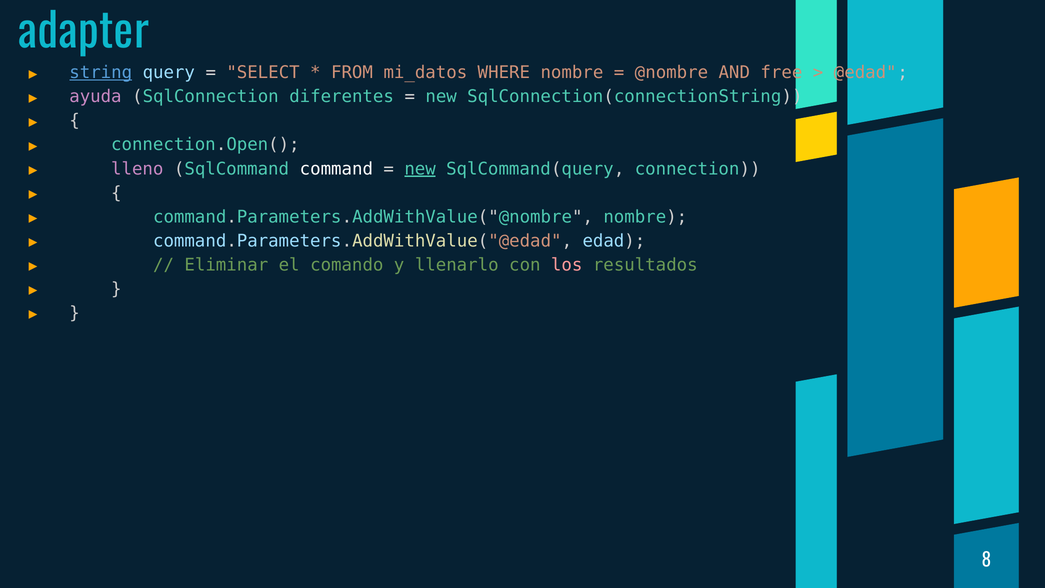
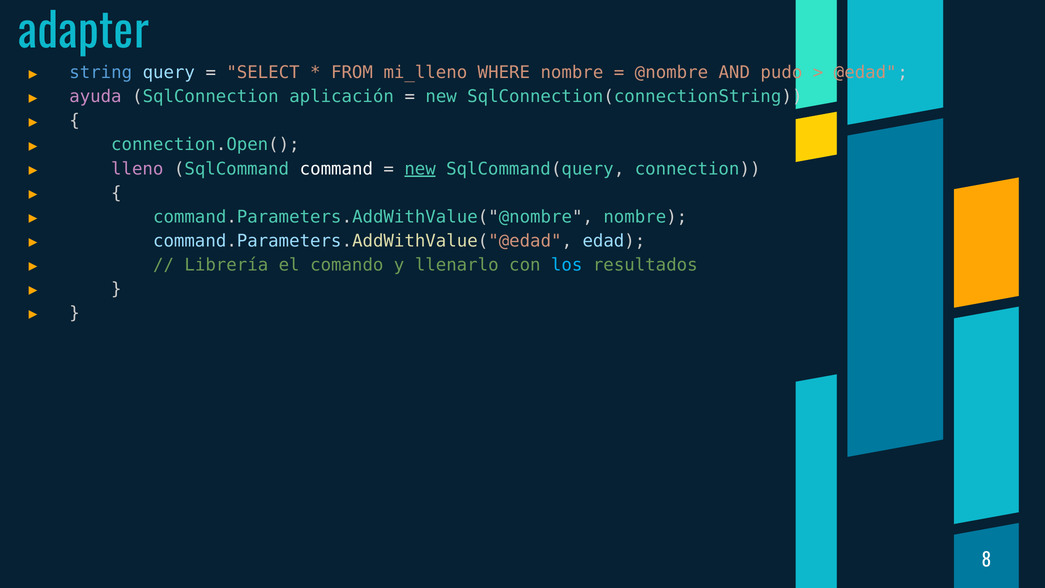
string underline: present -> none
mi_datos: mi_datos -> mi_lleno
free: free -> pudo
diferentes: diferentes -> aplicación
Eliminar: Eliminar -> Librería
los colour: pink -> light blue
